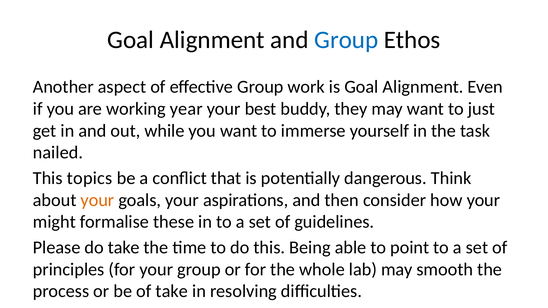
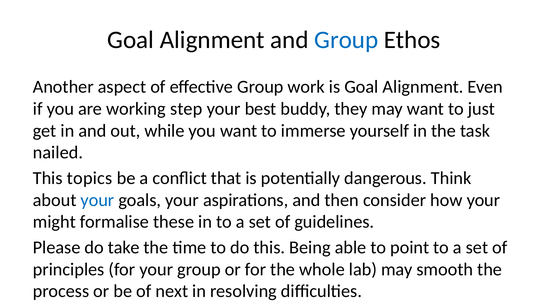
year: year -> step
your at (97, 200) colour: orange -> blue
of take: take -> next
